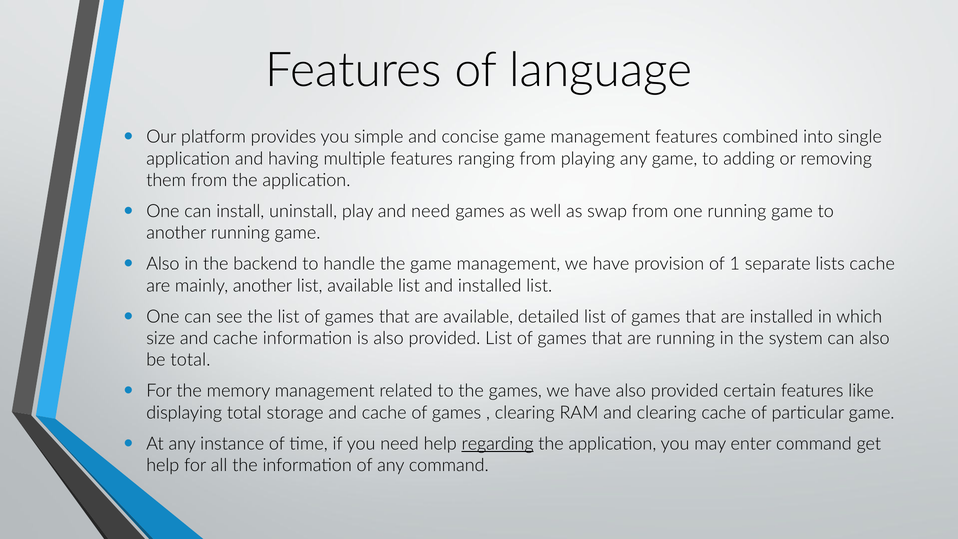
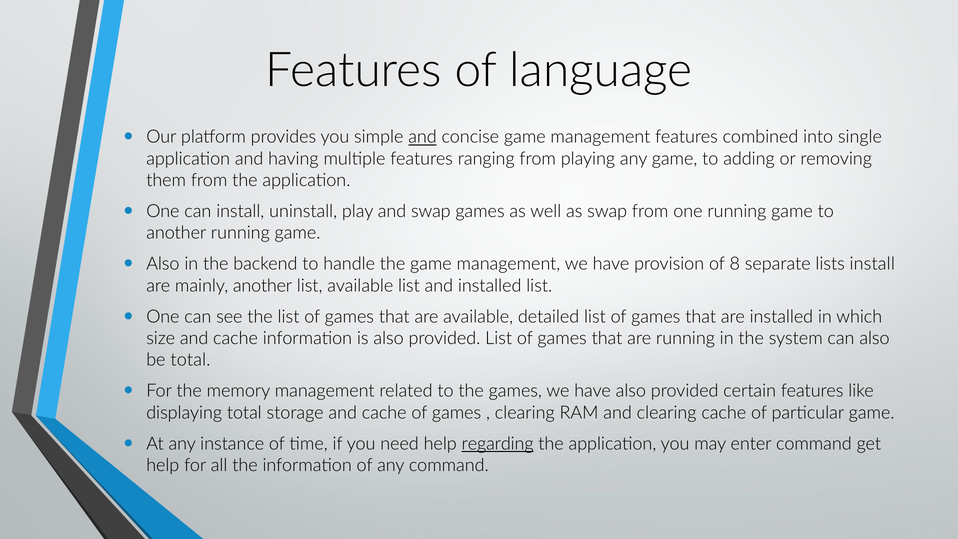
and at (422, 137) underline: none -> present
and need: need -> swap
1: 1 -> 8
lists cache: cache -> install
